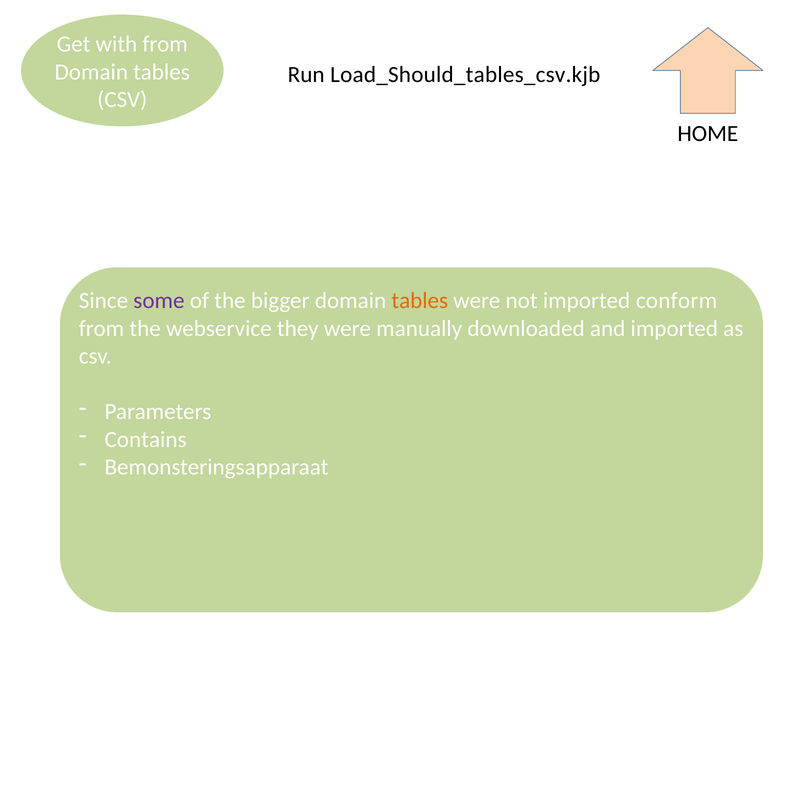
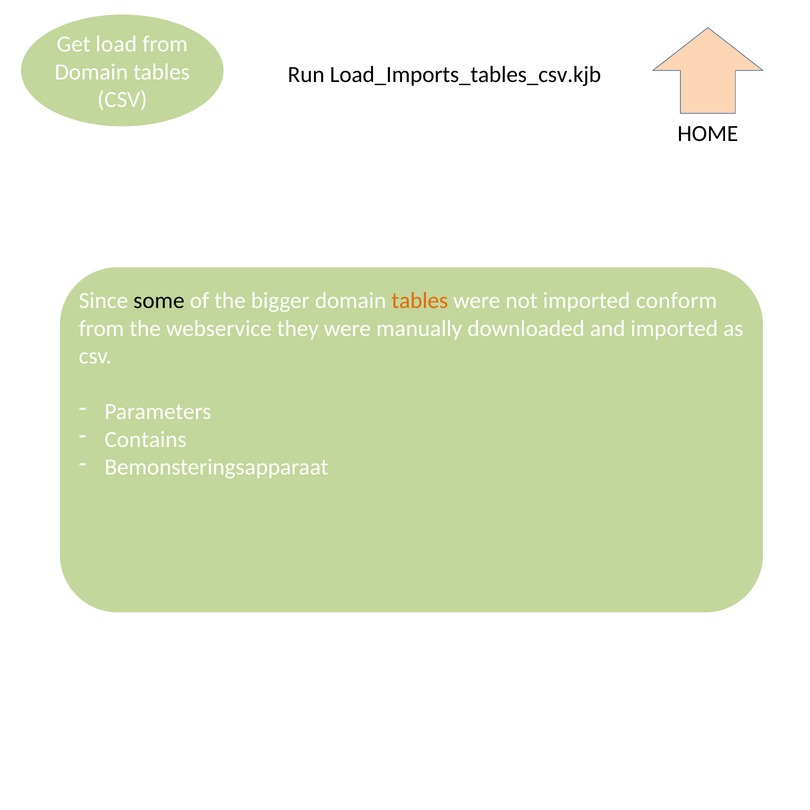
with: with -> load
Load_Should_tables_csv.kjb: Load_Should_tables_csv.kjb -> Load_Imports_tables_csv.kjb
some colour: purple -> black
